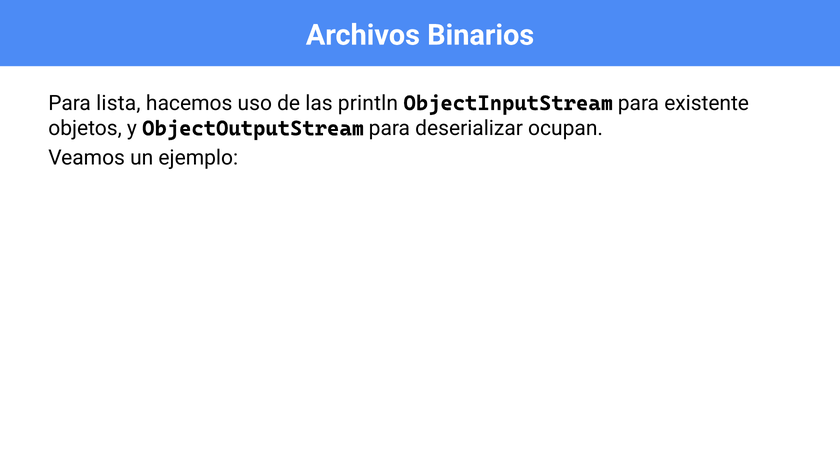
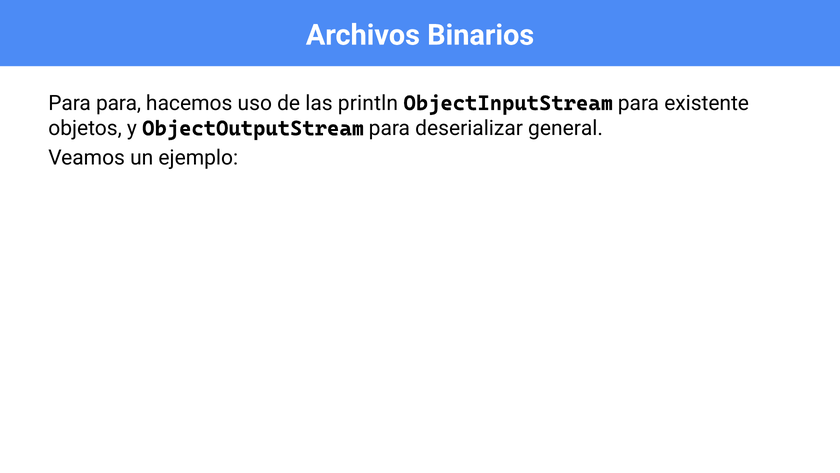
Para lista: lista -> para
ocupan: ocupan -> general
